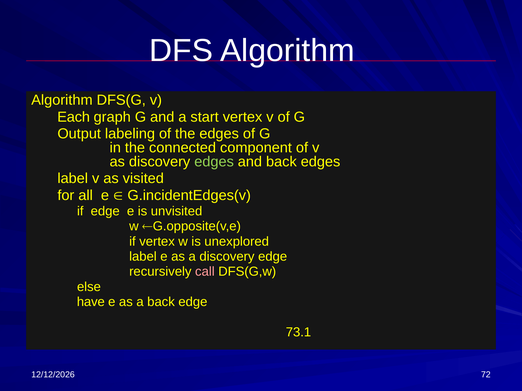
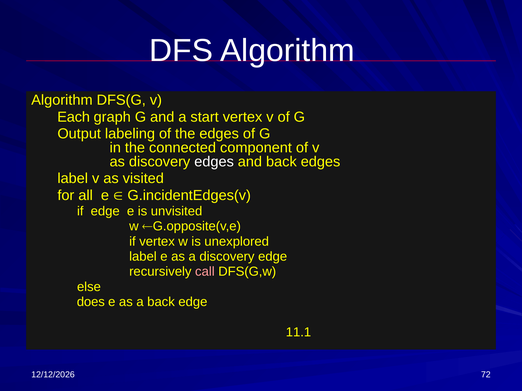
edges at (214, 162) colour: light green -> white
have: have -> does
73.1: 73.1 -> 11.1
